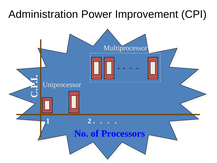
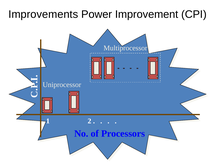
Administration: Administration -> Improvements
